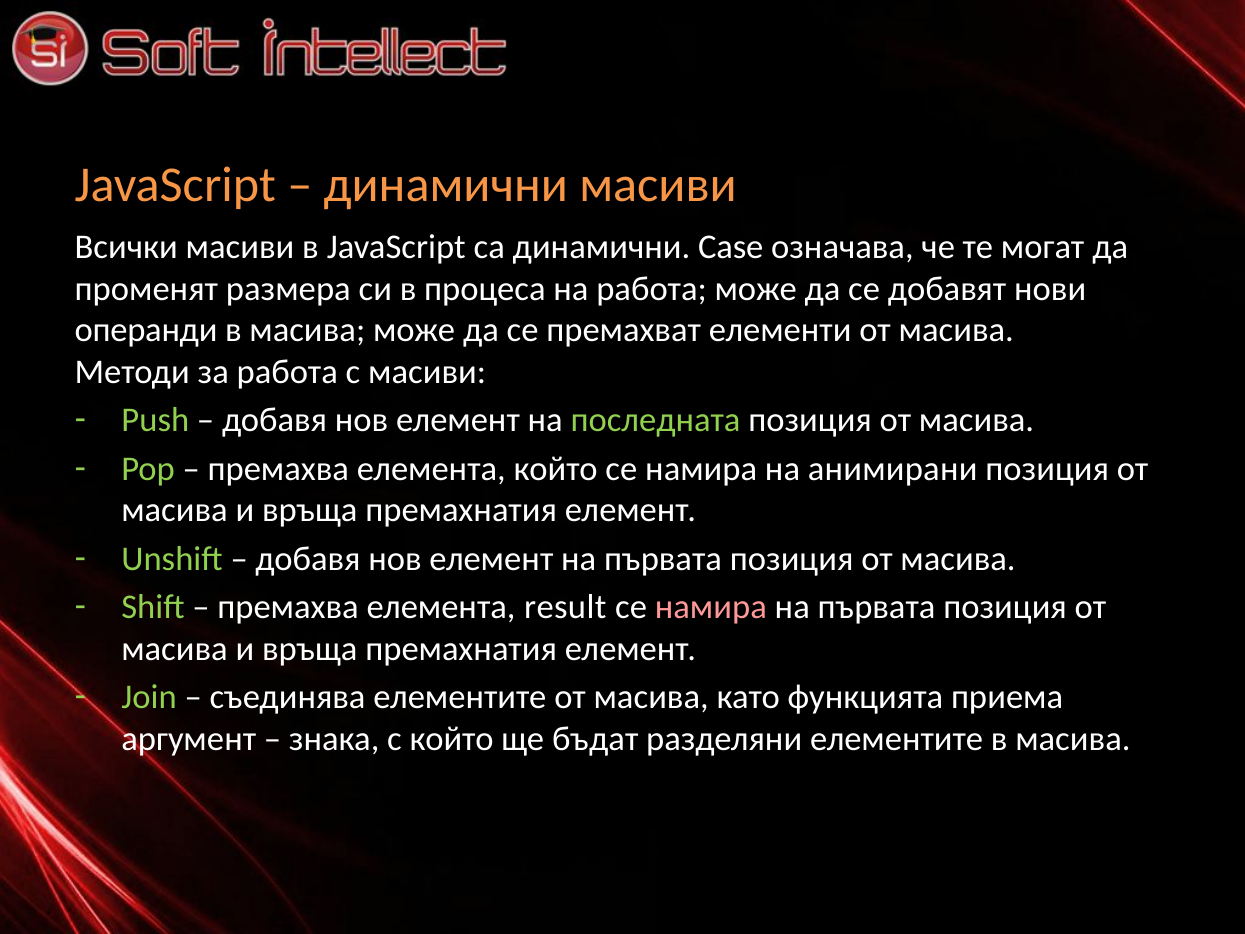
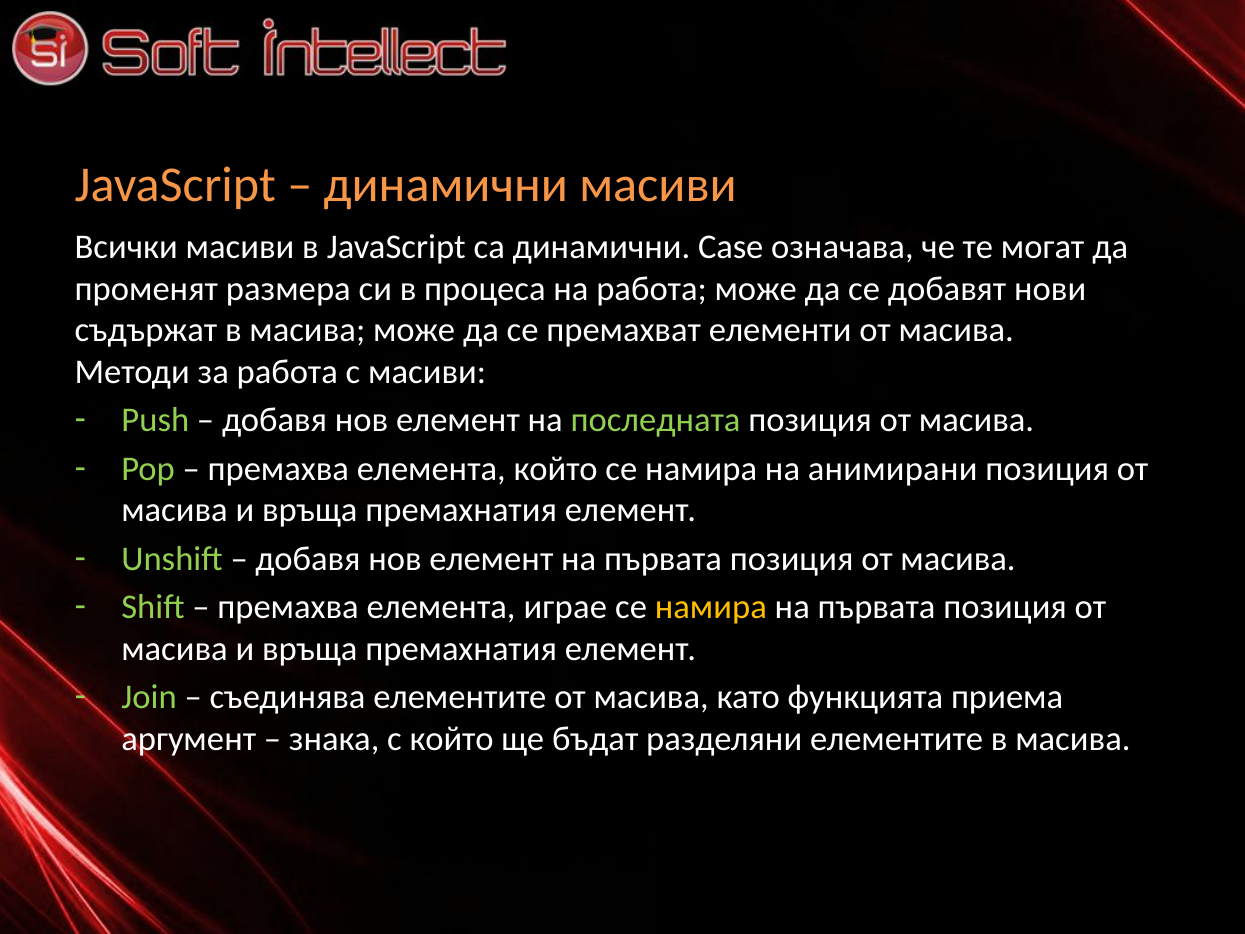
операнди: операнди -> съдържат
result: result -> играе
намира at (711, 607) colour: pink -> yellow
